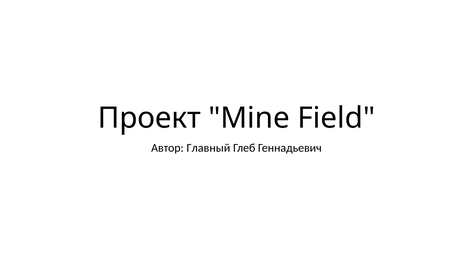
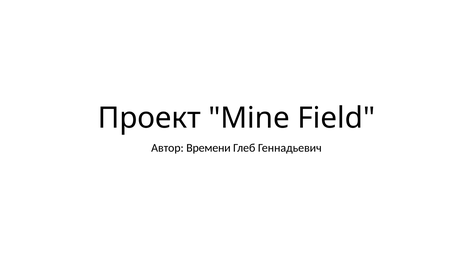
Главный: Главный -> Времени
